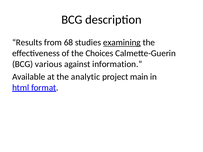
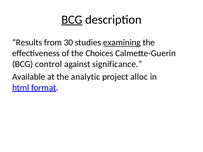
BCG at (72, 20) underline: none -> present
68: 68 -> 30
various: various -> control
information: information -> significance
main: main -> alloc
